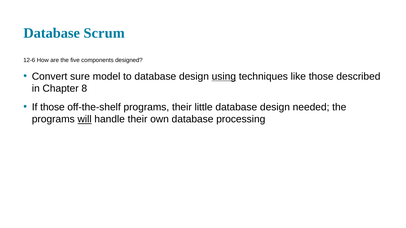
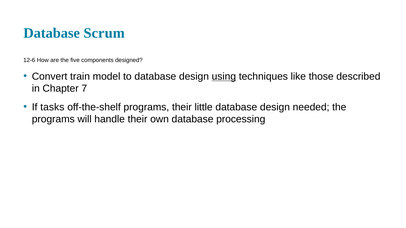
sure: sure -> train
8: 8 -> 7
If those: those -> tasks
will underline: present -> none
